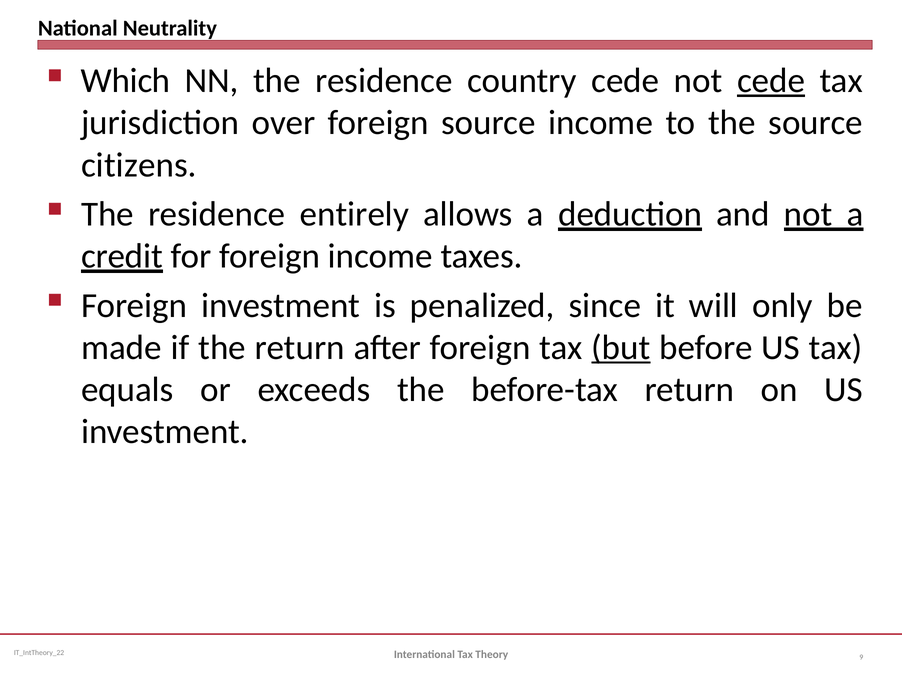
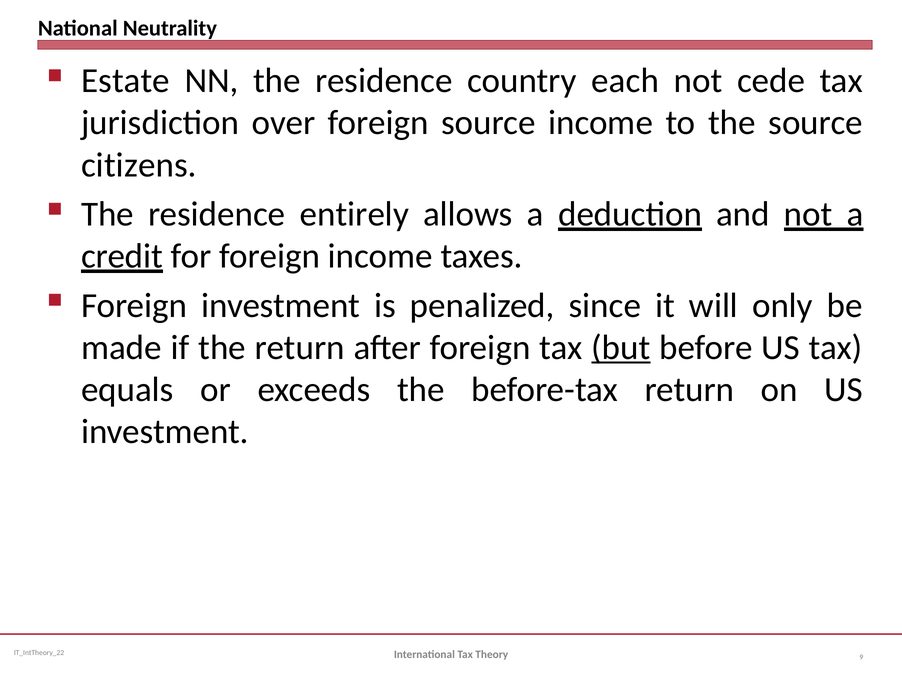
Which: Which -> Estate
country cede: cede -> each
cede at (771, 81) underline: present -> none
